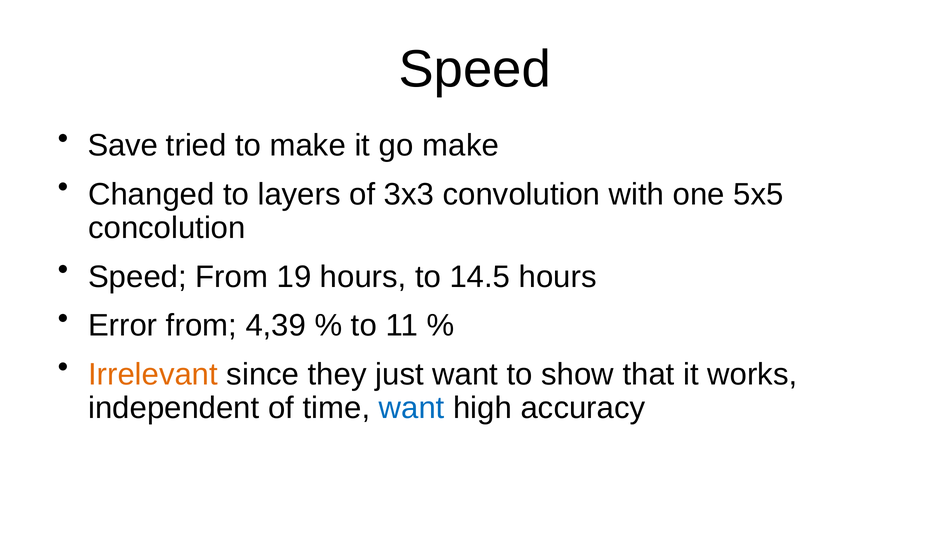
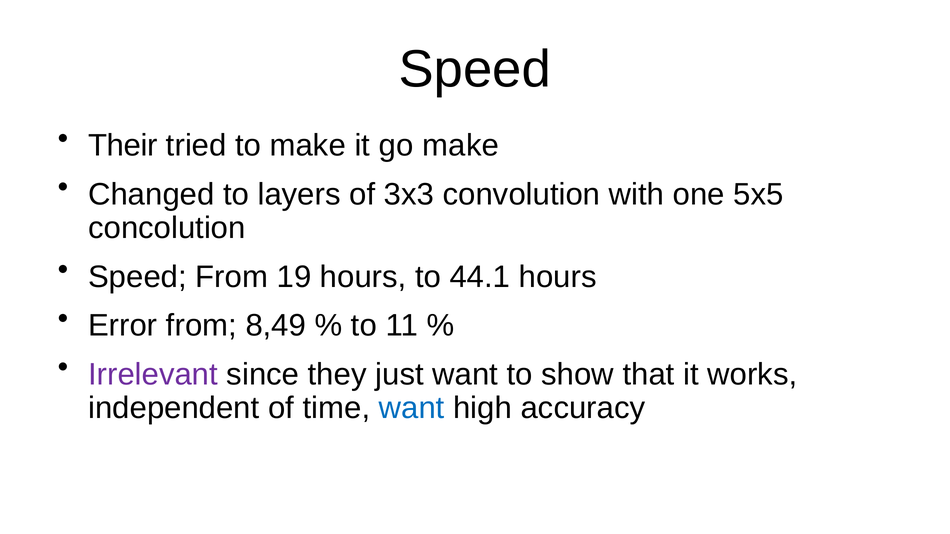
Save: Save -> Their
14.5: 14.5 -> 44.1
4,39: 4,39 -> 8,49
Irrelevant colour: orange -> purple
